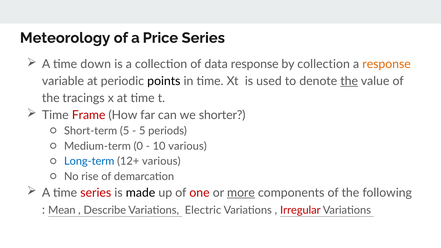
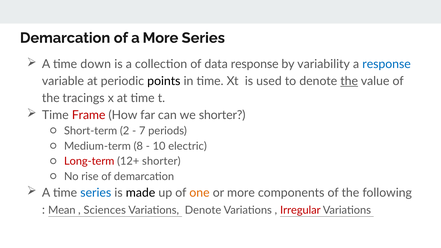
Meteorology at (65, 38): Meteorology -> Demarcation
a Price: Price -> More
by collection: collection -> variability
response at (387, 64) colour: orange -> blue
Short-term 5: 5 -> 2
5 at (142, 131): 5 -> 7
0: 0 -> 8
10 various: various -> electric
Long-term colour: blue -> red
12+ various: various -> shorter
series at (96, 193) colour: red -> blue
one colour: red -> orange
more at (241, 193) underline: present -> none
Describe: Describe -> Sciences
Variations Electric: Electric -> Denote
